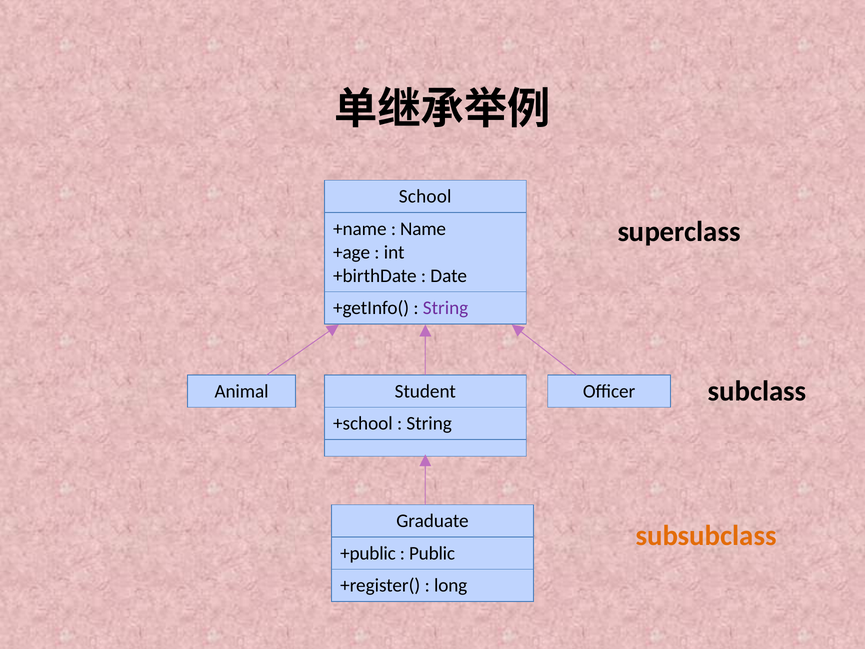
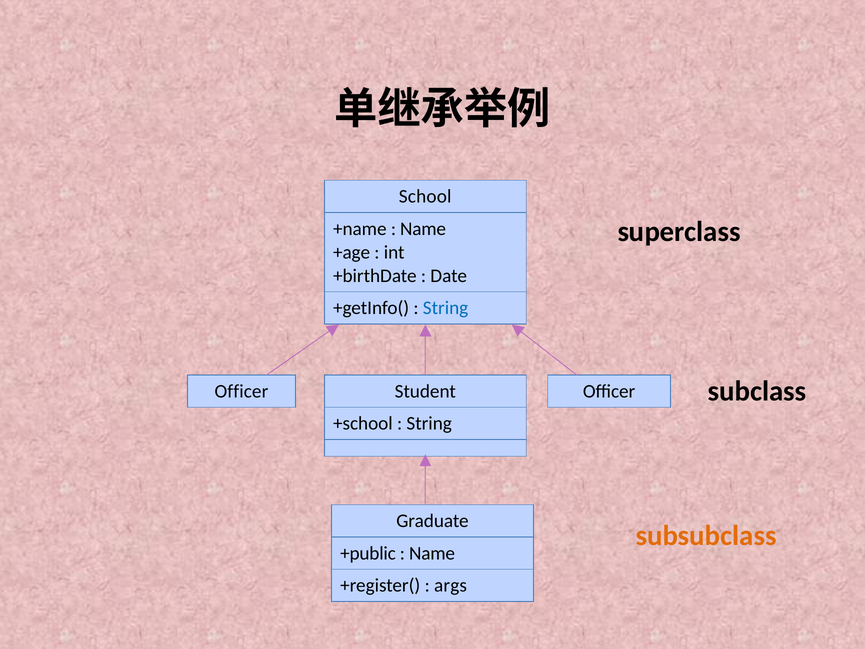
String at (446, 308) colour: purple -> blue
Animal at (242, 391): Animal -> Officer
Public at (432, 553): Public -> Name
long: long -> args
